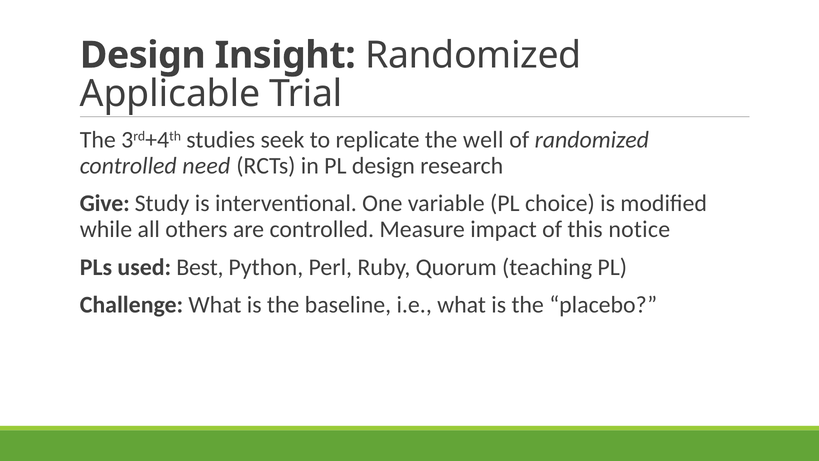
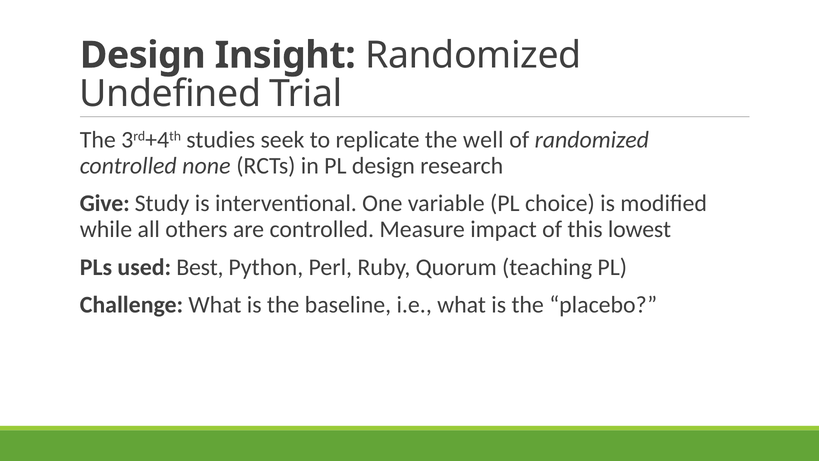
Applicable: Applicable -> Undefined
need: need -> none
notice: notice -> lowest
